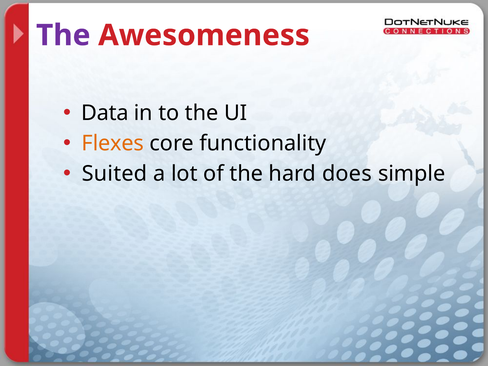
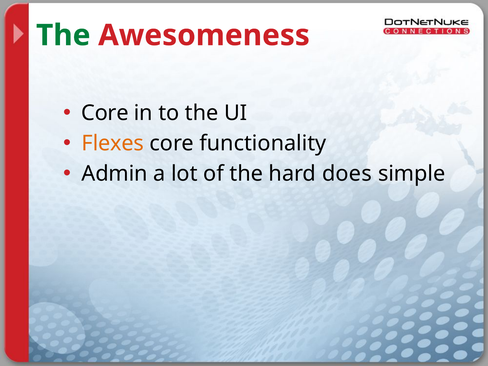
The at (63, 35) colour: purple -> green
Data at (105, 113): Data -> Core
Suited: Suited -> Admin
